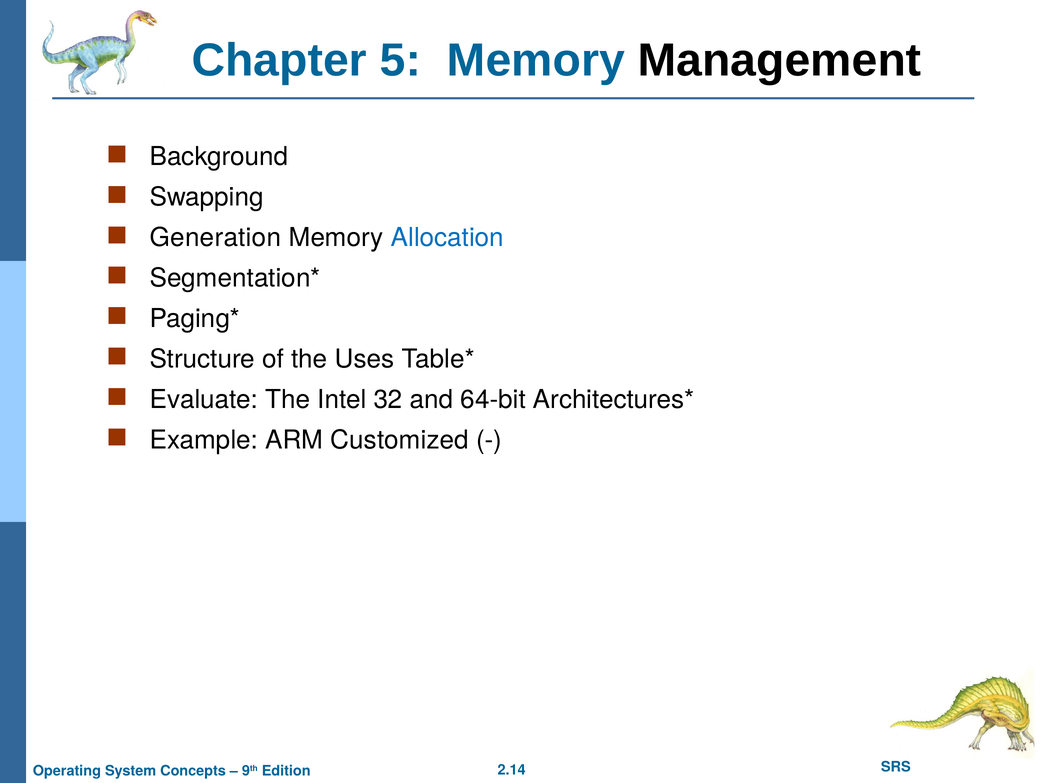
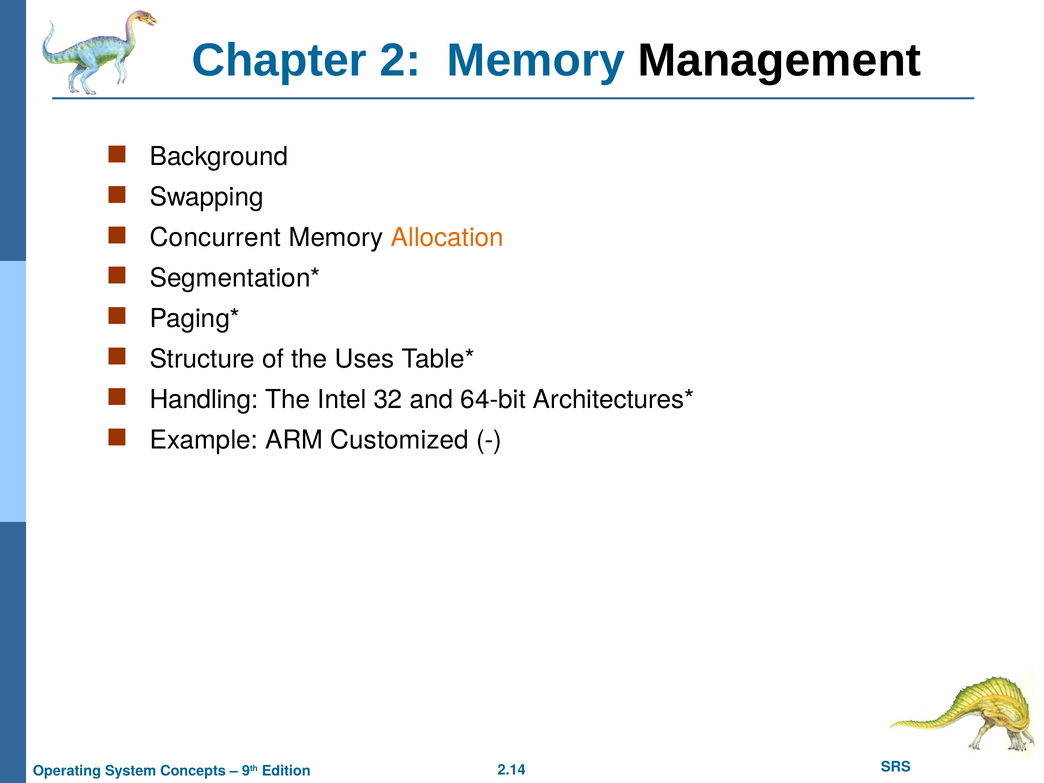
5: 5 -> 2
Generation: Generation -> Concurrent
Allocation colour: blue -> orange
Evaluate: Evaluate -> Handling
